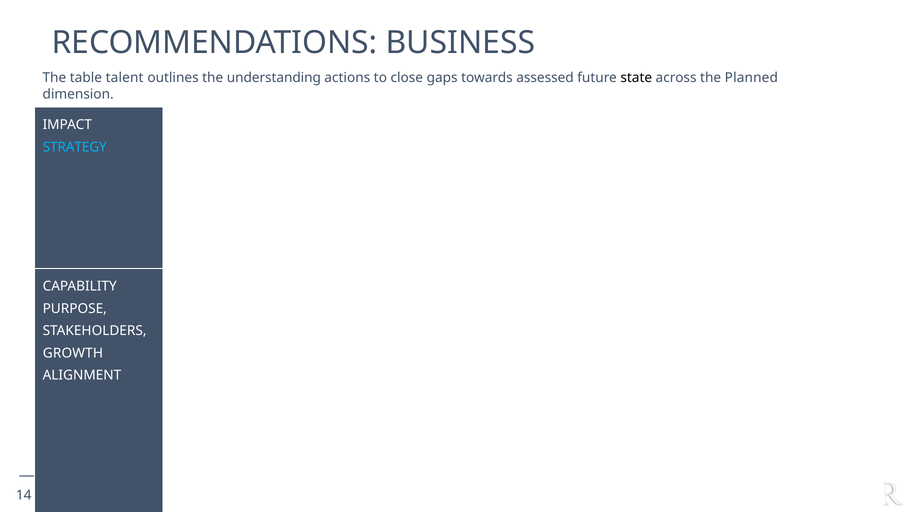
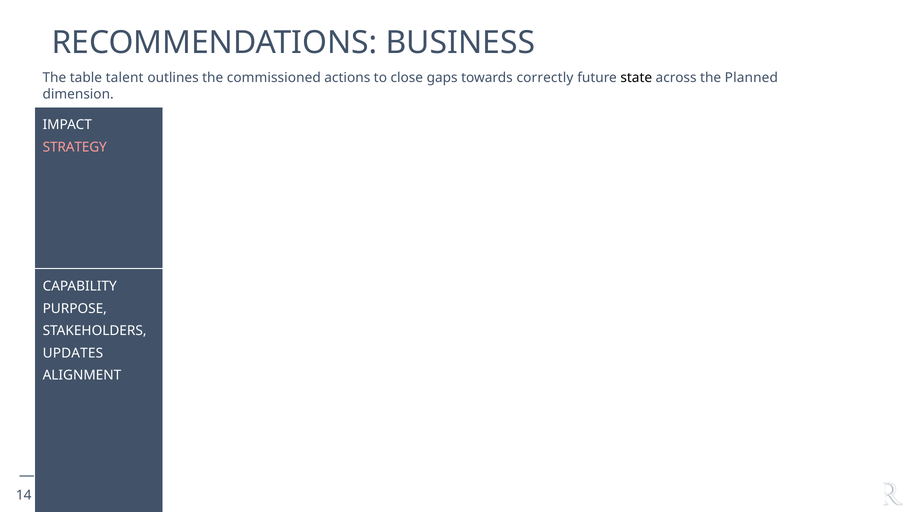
understanding: understanding -> commissioned
assessed: assessed -> correctly
STRATEGY colour: light blue -> pink
GROWTH: GROWTH -> UPDATES
